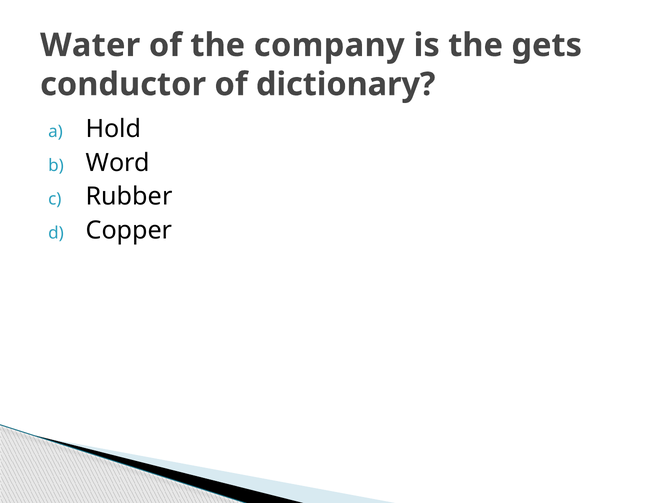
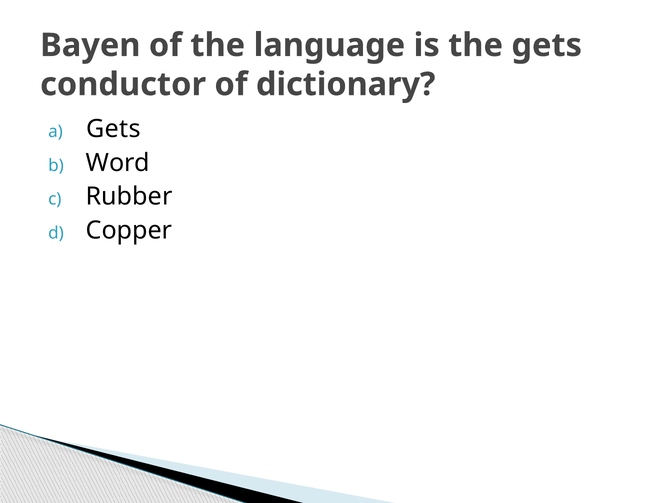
Water: Water -> Bayen
company: company -> language
Hold at (114, 129): Hold -> Gets
